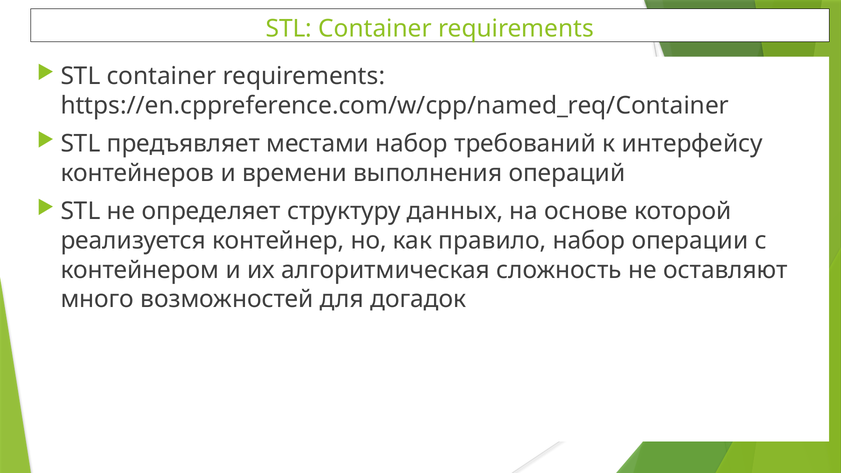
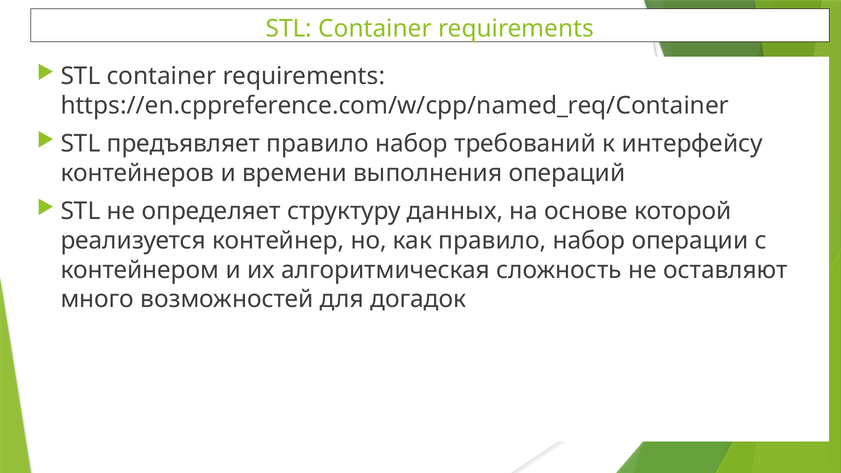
предъявляет местами: местами -> правило
